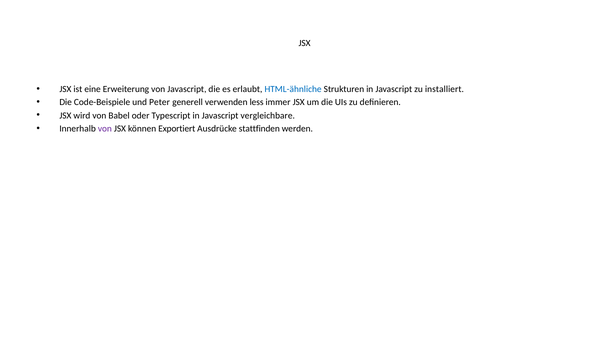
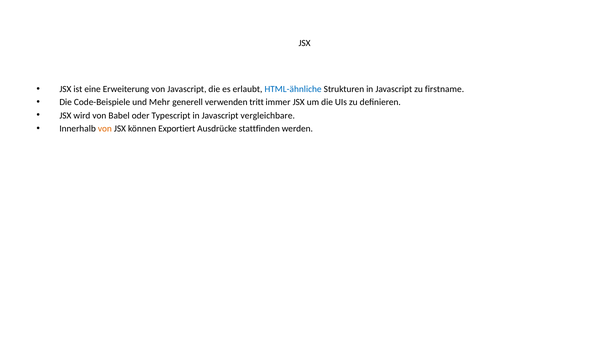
installiert: installiert -> firstname
Peter: Peter -> Mehr
less: less -> tritt
von at (105, 128) colour: purple -> orange
